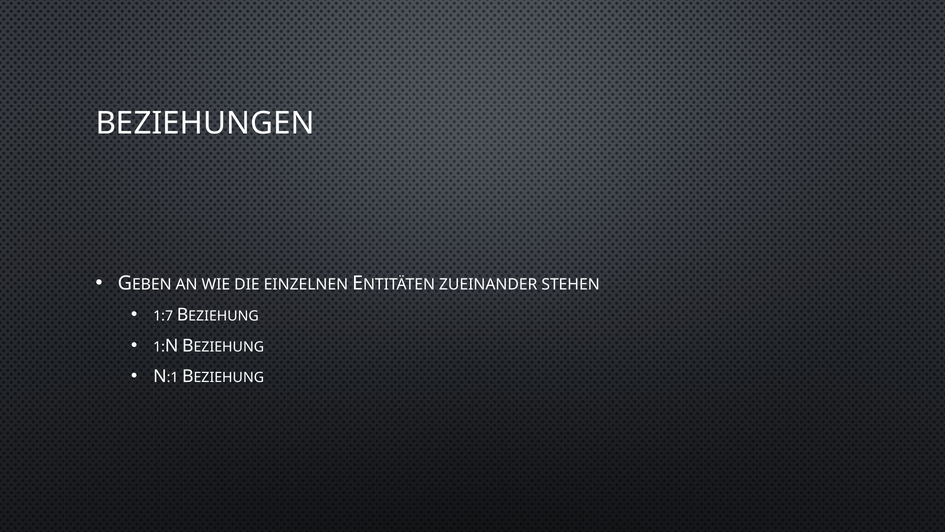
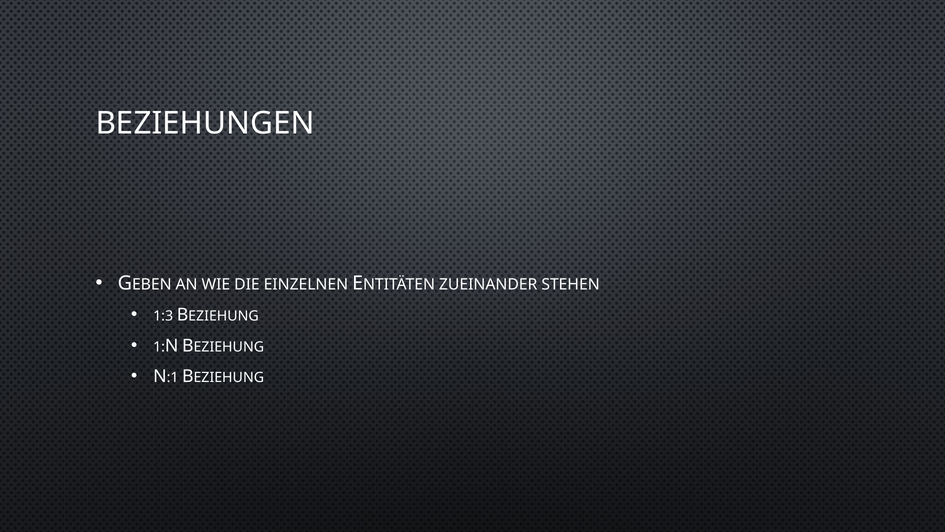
1:7: 1:7 -> 1:3
